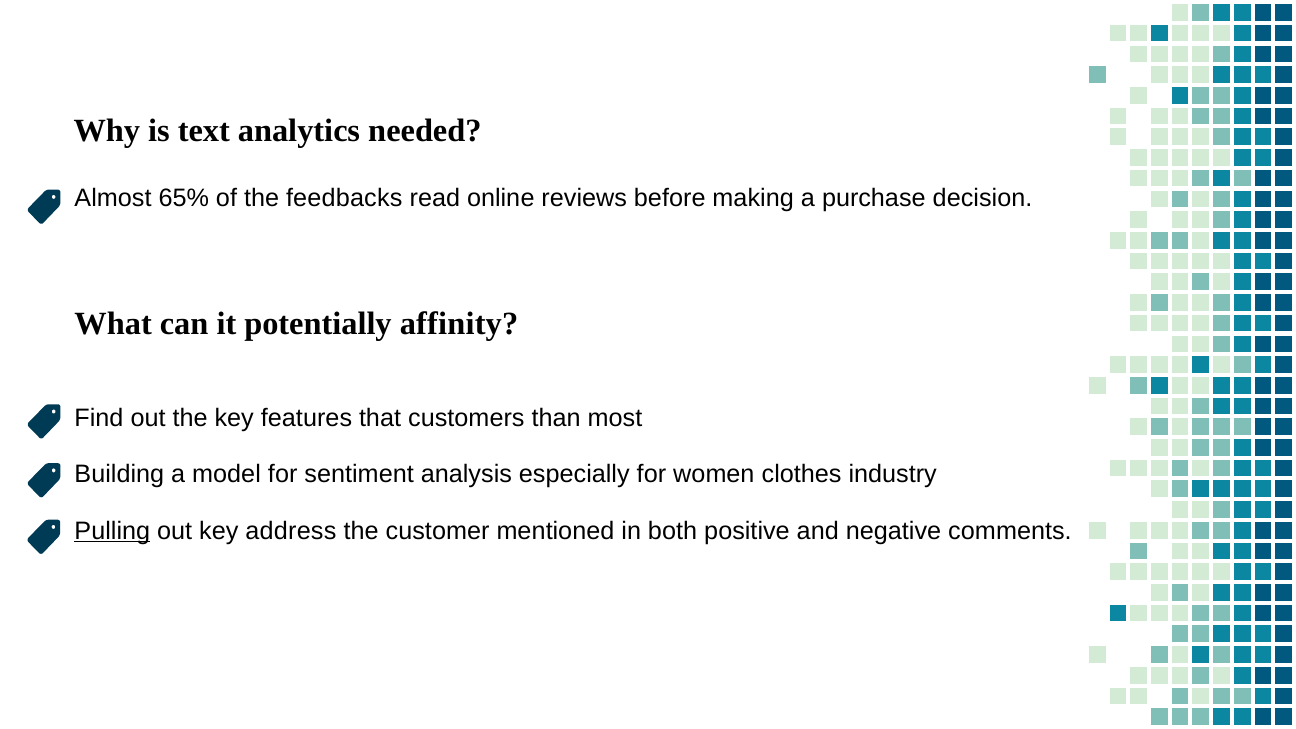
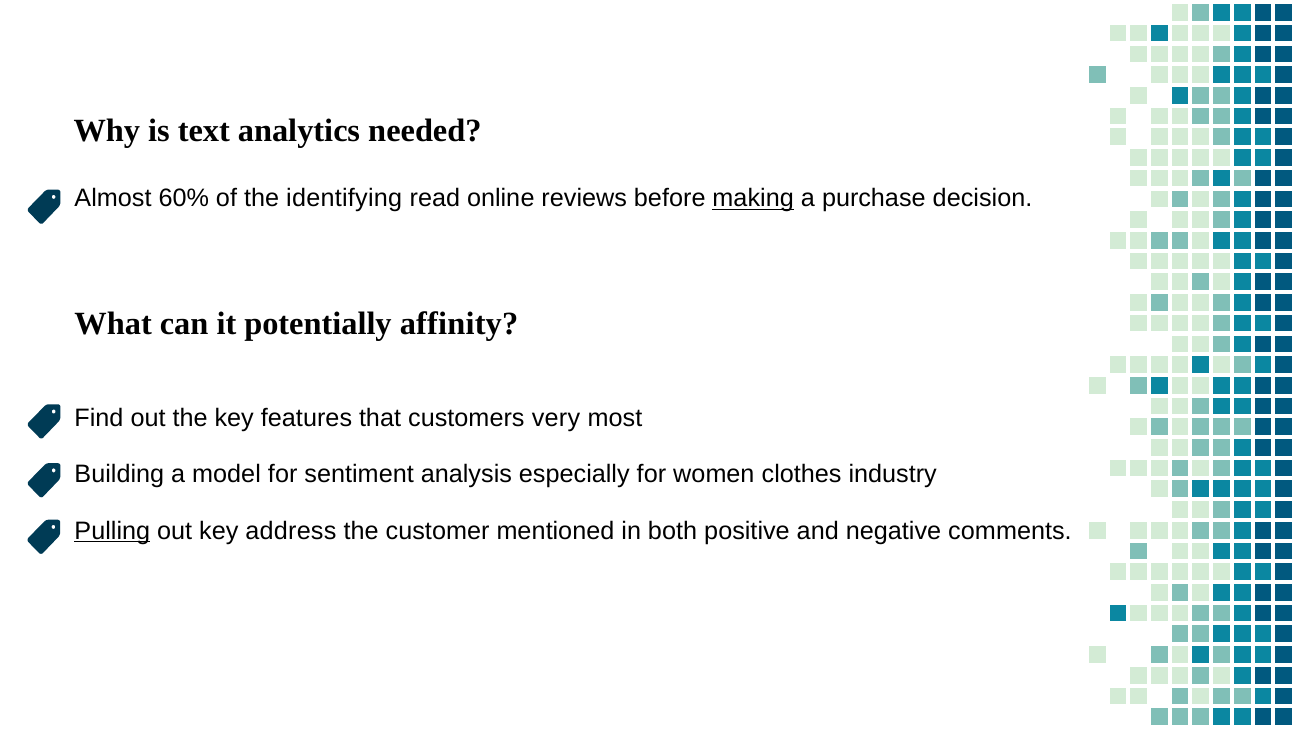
65%: 65% -> 60%
feedbacks: feedbacks -> identifying
making underline: none -> present
than: than -> very
